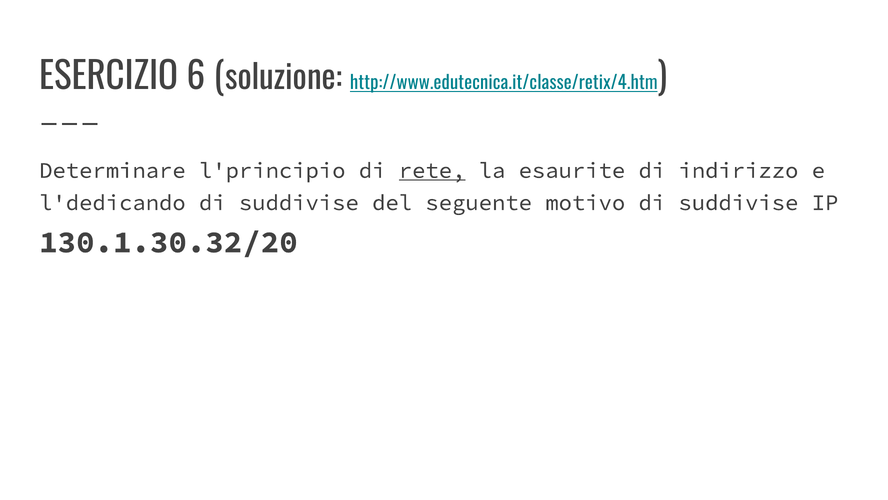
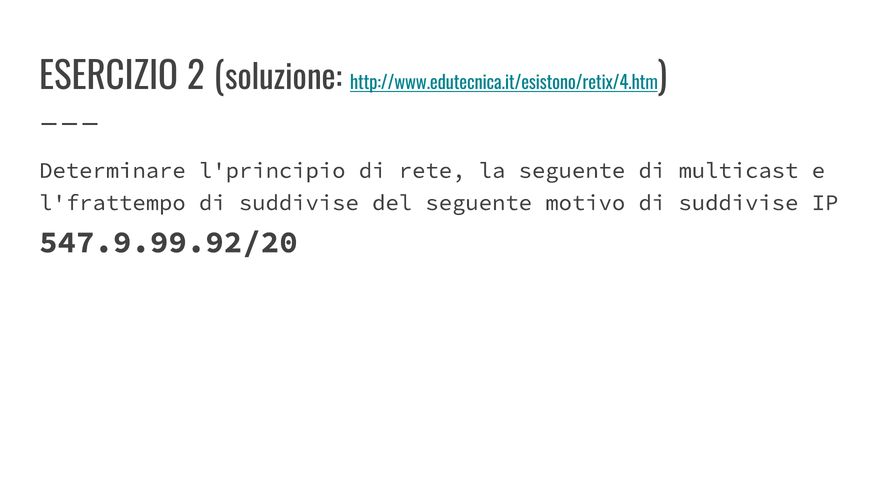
6: 6 -> 2
http://www.edutecnica.it/classe/retix/4.htm: http://www.edutecnica.it/classe/retix/4.htm -> http://www.edutecnica.it/esistono/retix/4.htm
rete underline: present -> none
la esaurite: esaurite -> seguente
indirizzo: indirizzo -> multicast
l'dedicando: l'dedicando -> l'frattempo
130.1.30.32/20: 130.1.30.32/20 -> 547.9.99.92/20
